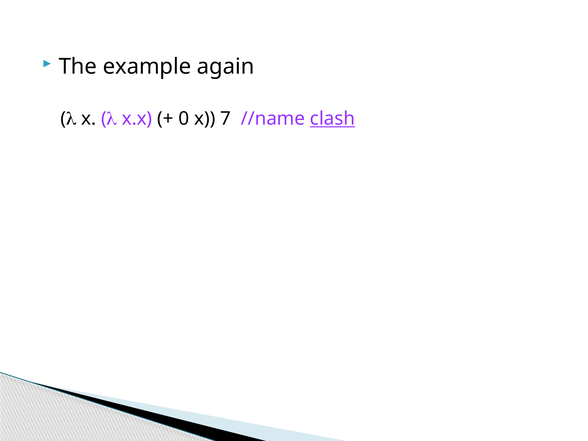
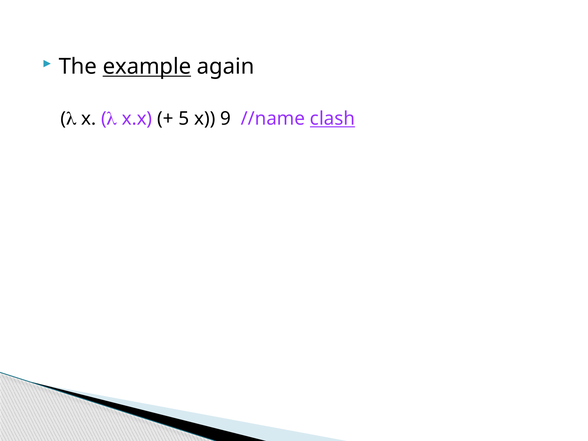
example underline: none -> present
0: 0 -> 5
7: 7 -> 9
